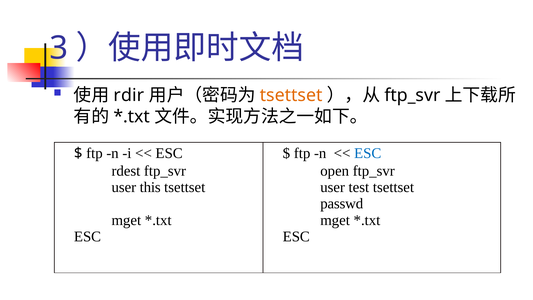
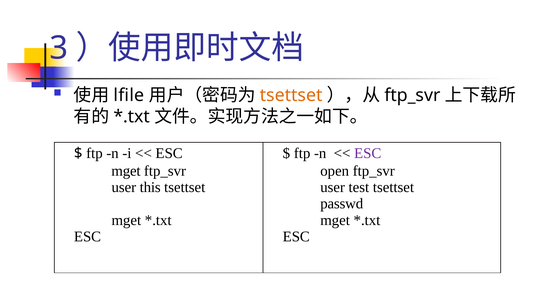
rdir: rdir -> lfile
ESC at (368, 153) colour: blue -> purple
rdest at (126, 171): rdest -> mget
